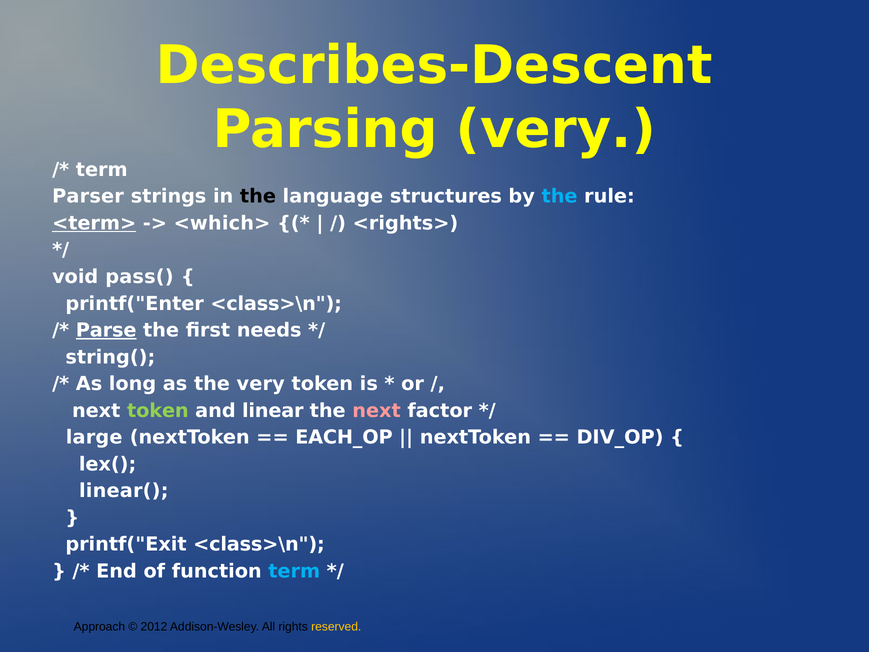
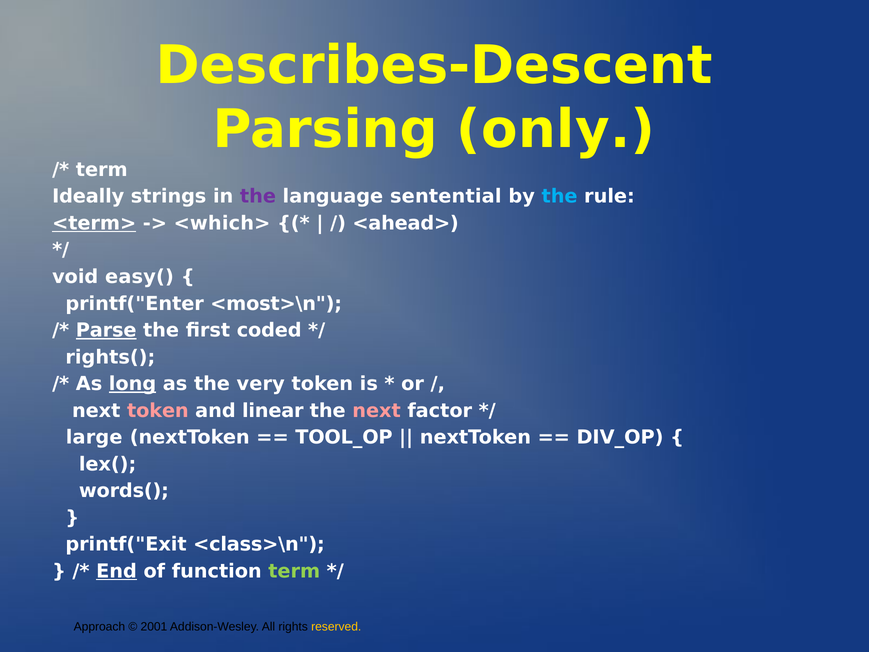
Parsing very: very -> only
Parser: Parser -> Ideally
the at (258, 197) colour: black -> purple
structures: structures -> sentential
<rights>: <rights> -> <ahead>
pass(: pass( -> easy(
printf("Enter <class>\n: <class>\n -> <most>\n
needs: needs -> coded
string(: string( -> rights(
long underline: none -> present
token at (158, 411) colour: light green -> pink
EACH_OP: EACH_OP -> TOOL_OP
linear(: linear( -> words(
End underline: none -> present
term at (294, 571) colour: light blue -> light green
2012: 2012 -> 2001
